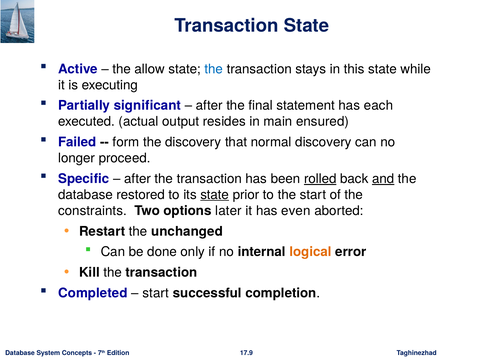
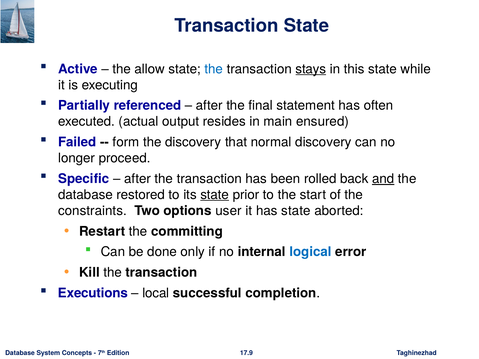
stays underline: none -> present
significant: significant -> referenced
each: each -> often
rolled underline: present -> none
later: later -> user
has even: even -> state
unchanged: unchanged -> committing
logical colour: orange -> blue
Completed: Completed -> Executions
start at (156, 293): start -> local
